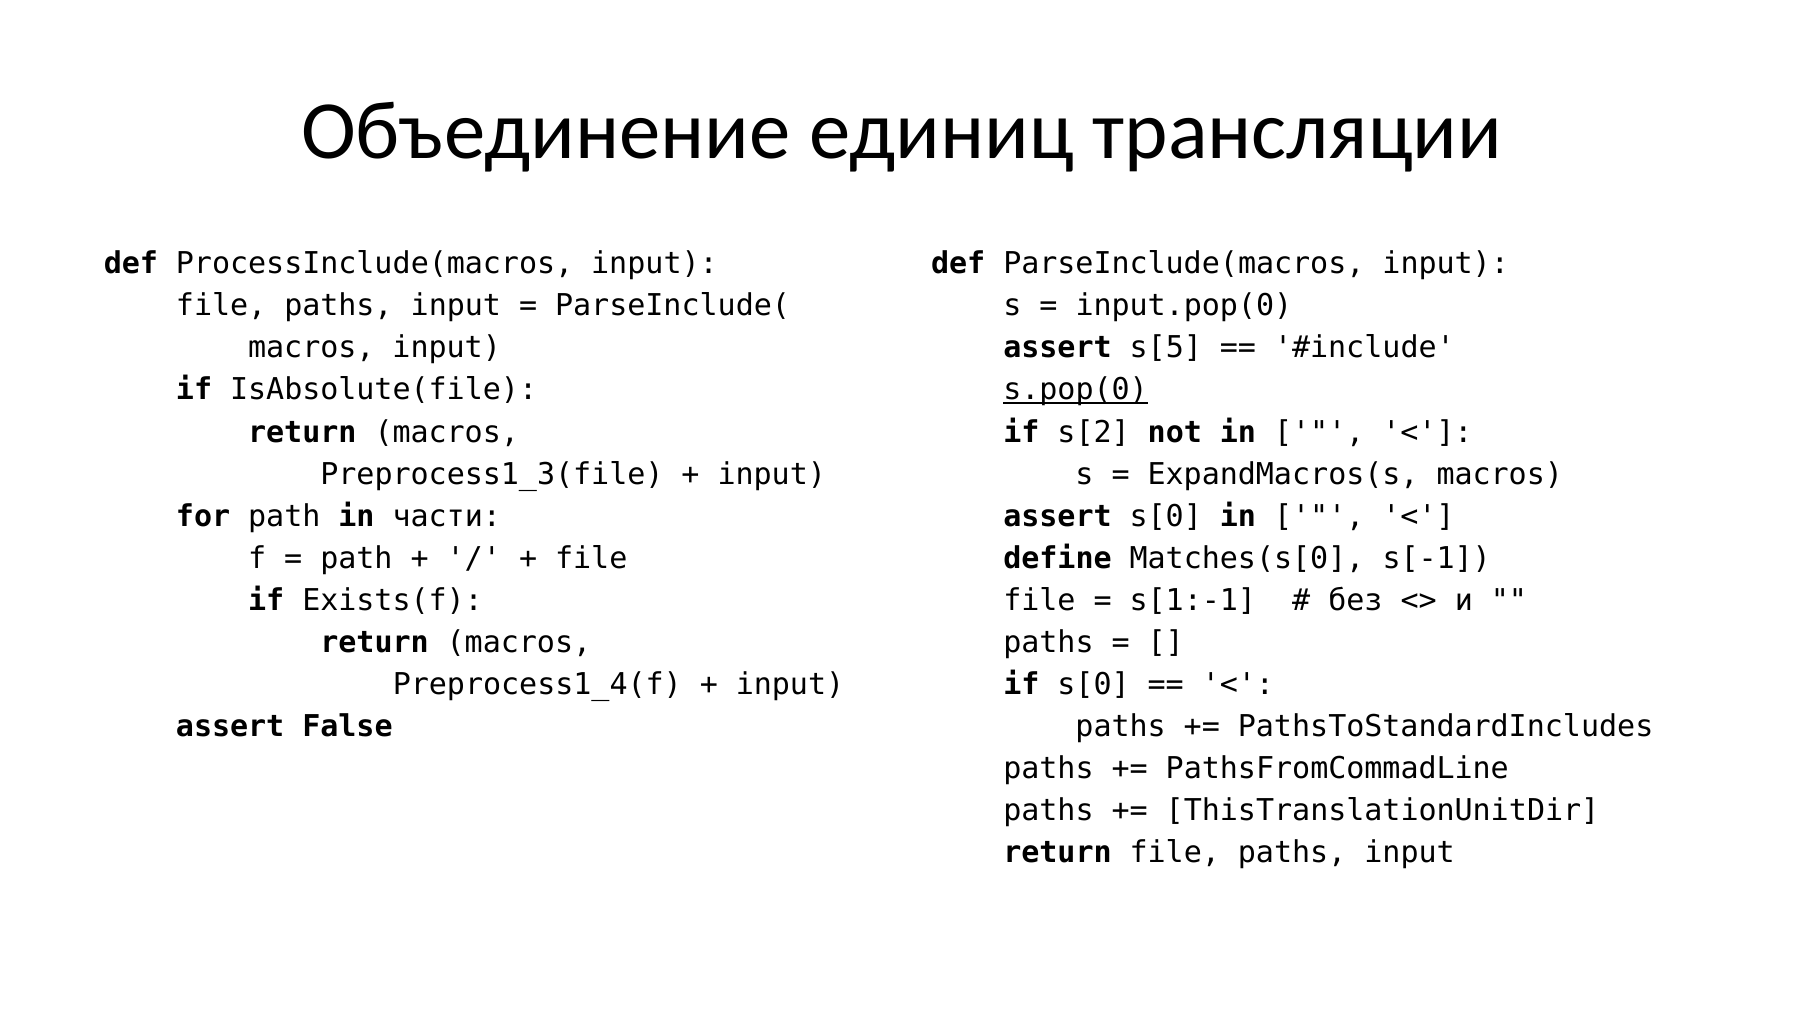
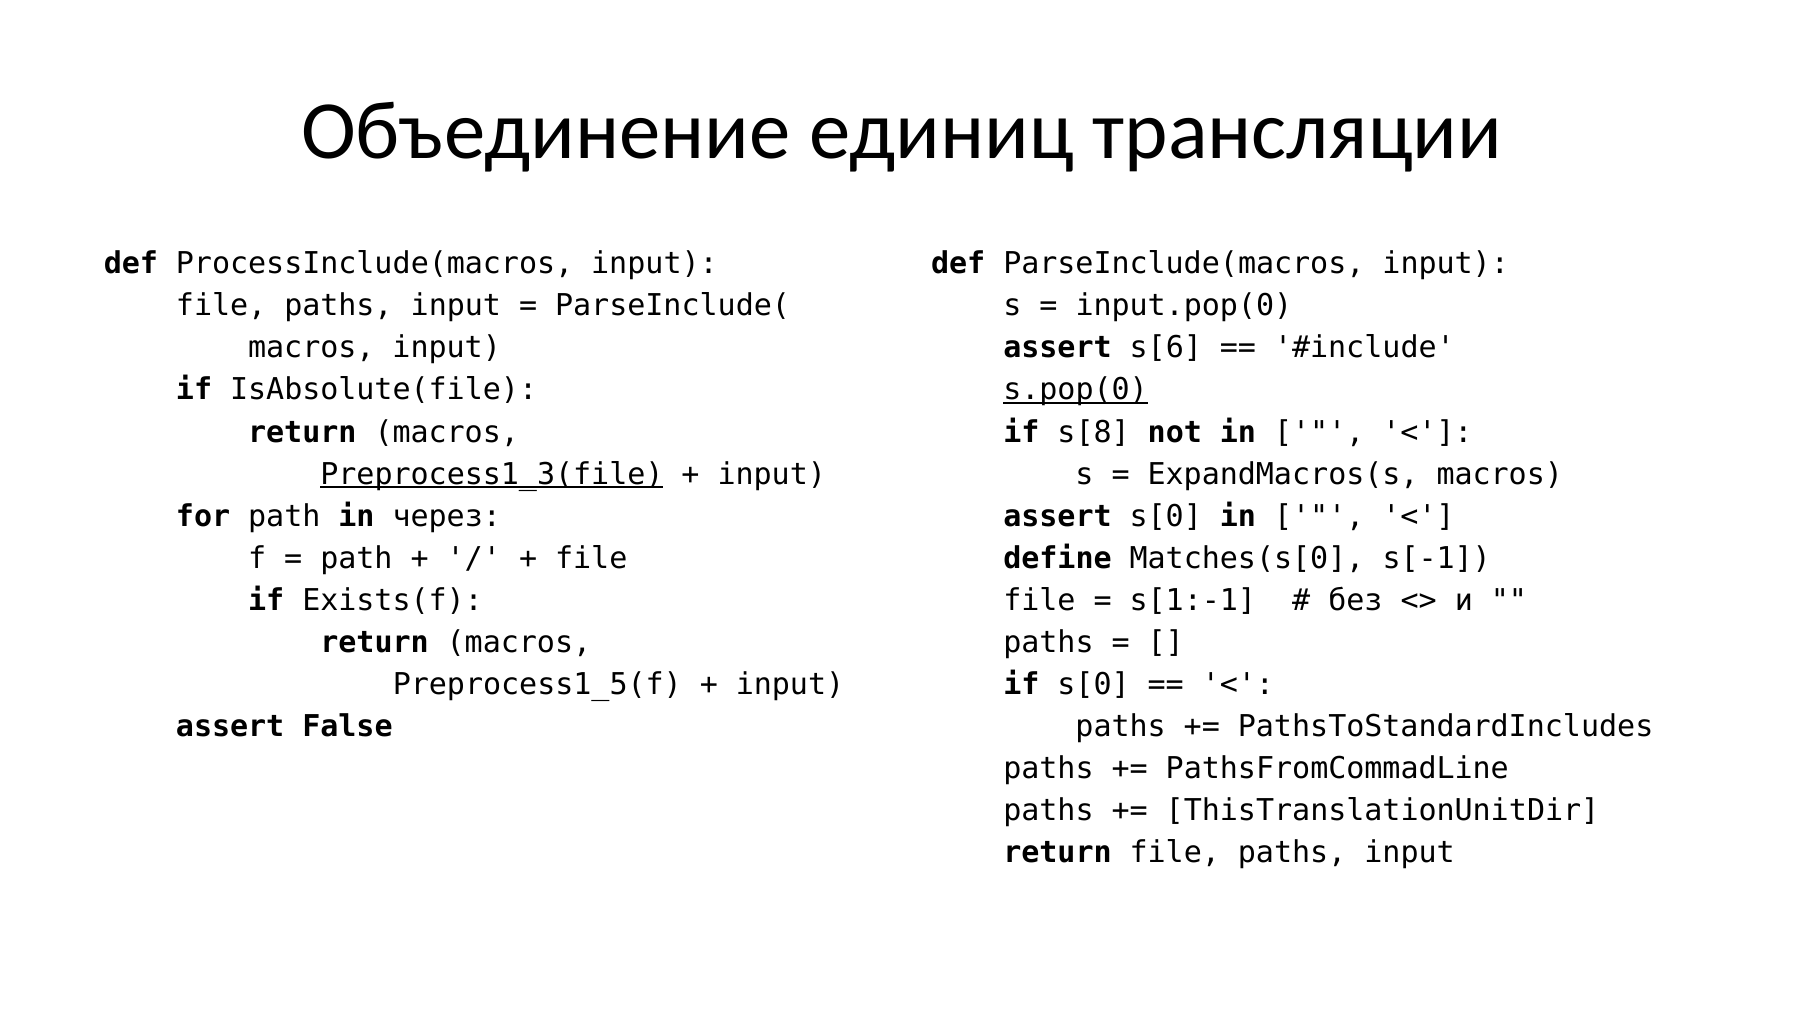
s[5: s[5 -> s[6
s[2: s[2 -> s[8
Preprocess1_3(file underline: none -> present
части: части -> через
Preprocess1_4(f: Preprocess1_4(f -> Preprocess1_5(f
